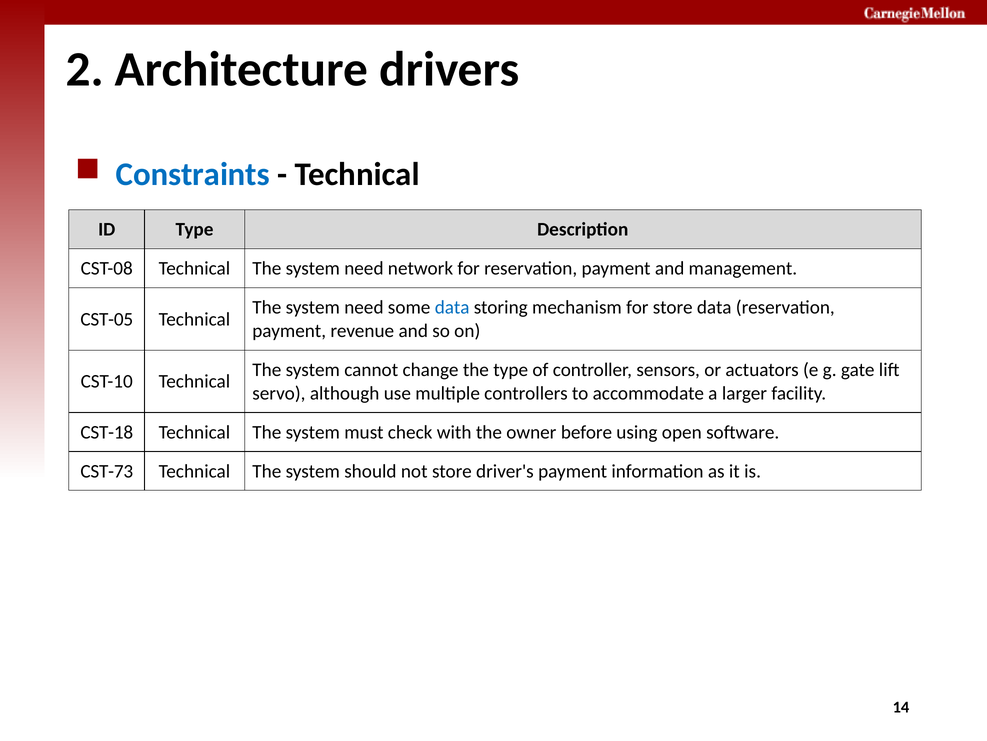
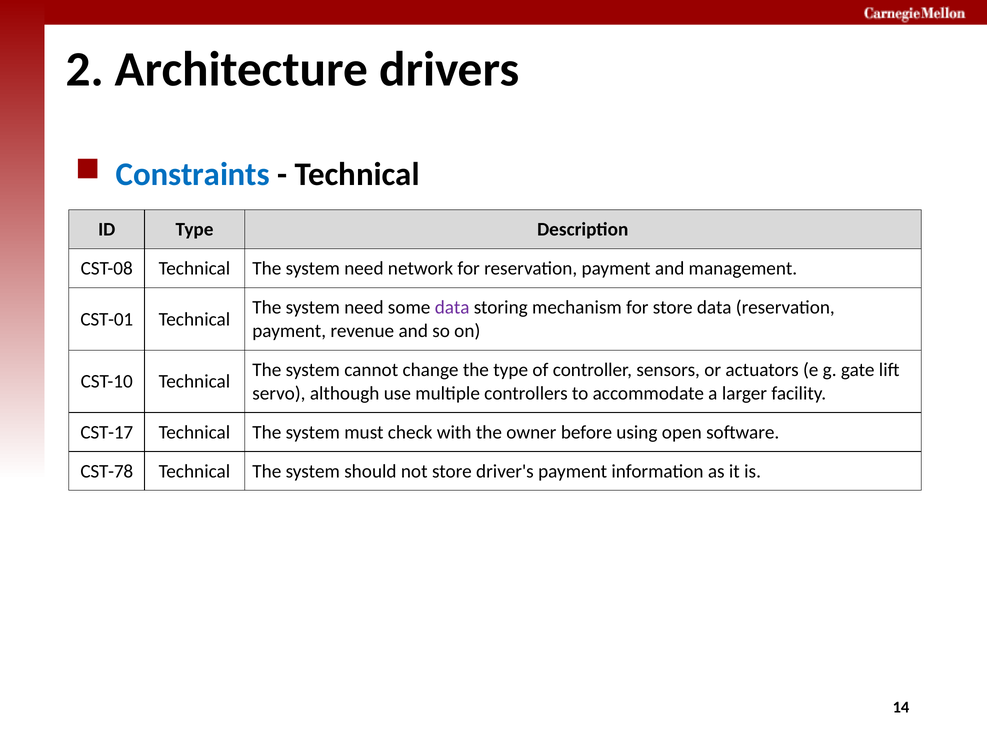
data at (452, 307) colour: blue -> purple
CST-05: CST-05 -> CST-01
CST-18: CST-18 -> CST-17
CST-73: CST-73 -> CST-78
